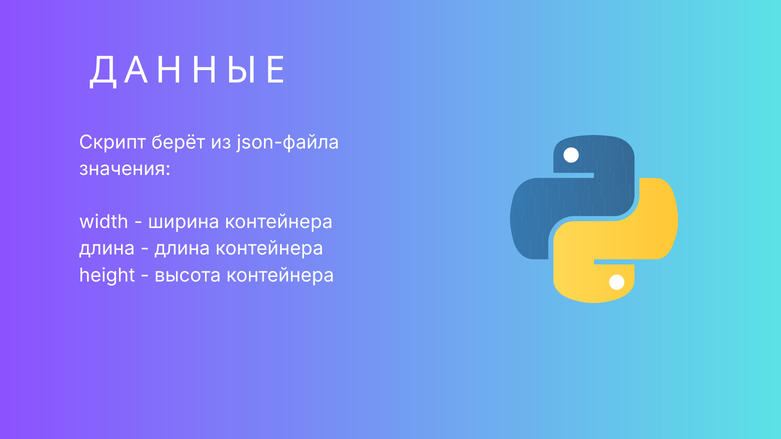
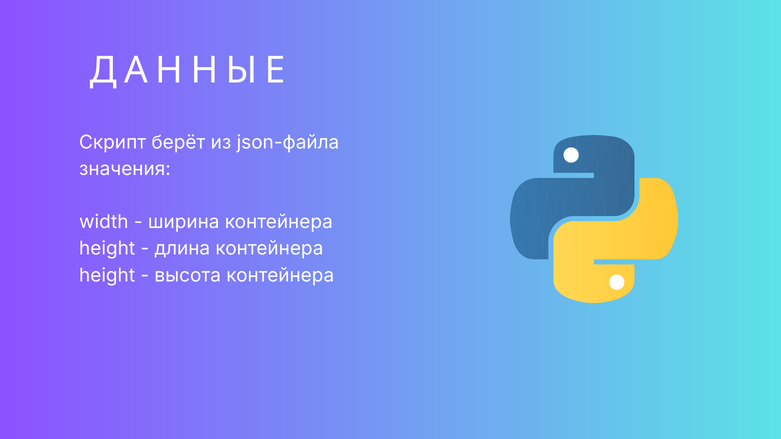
длина at (107, 249): длина -> height
